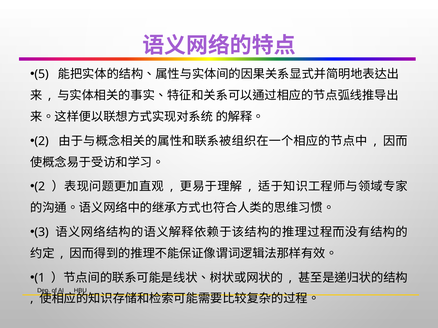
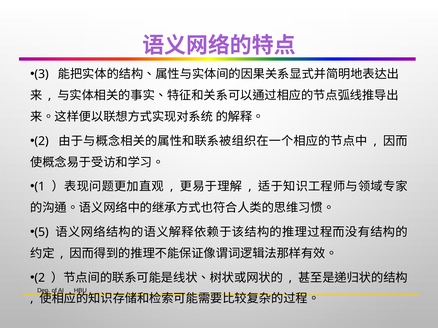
5: 5 -> 3
2 at (40, 187): 2 -> 1
3: 3 -> 5
1 at (40, 278): 1 -> 2
